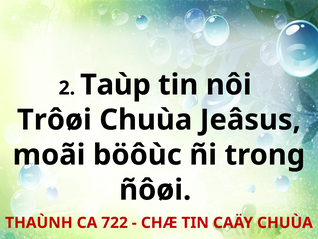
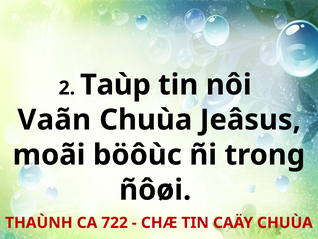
Trôøi: Trôøi -> Vaãn
